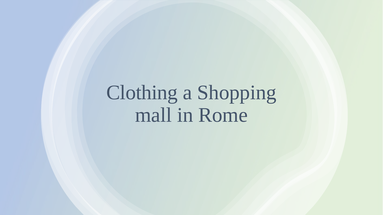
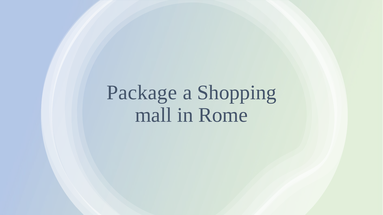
Clothing: Clothing -> Package
